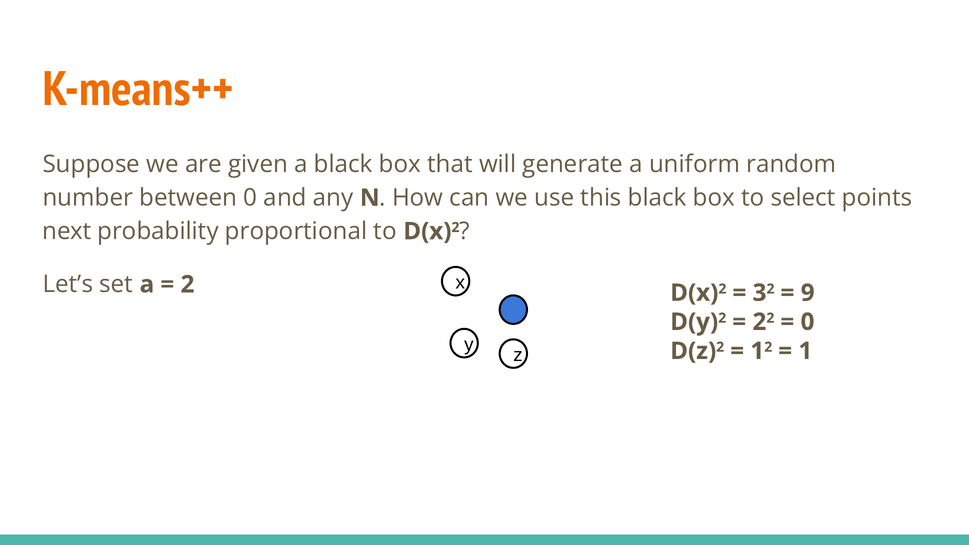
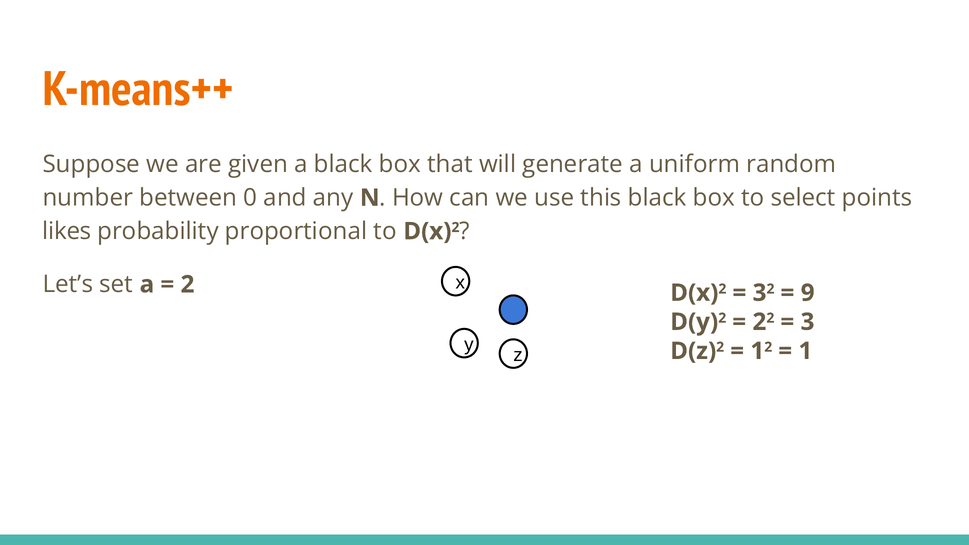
next: next -> likes
0 at (808, 322): 0 -> 3
